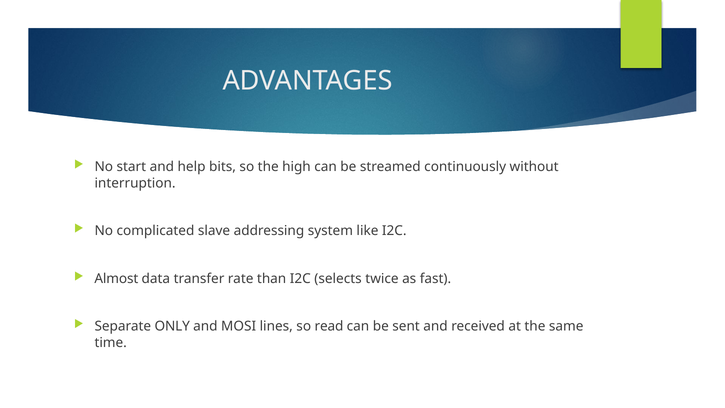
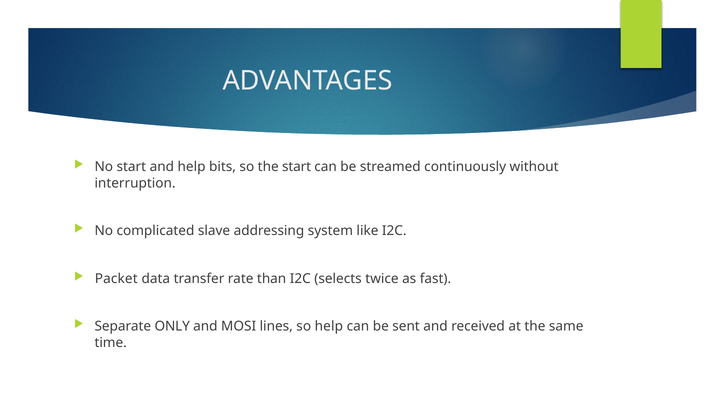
the high: high -> start
Almost: Almost -> Packet
so read: read -> help
